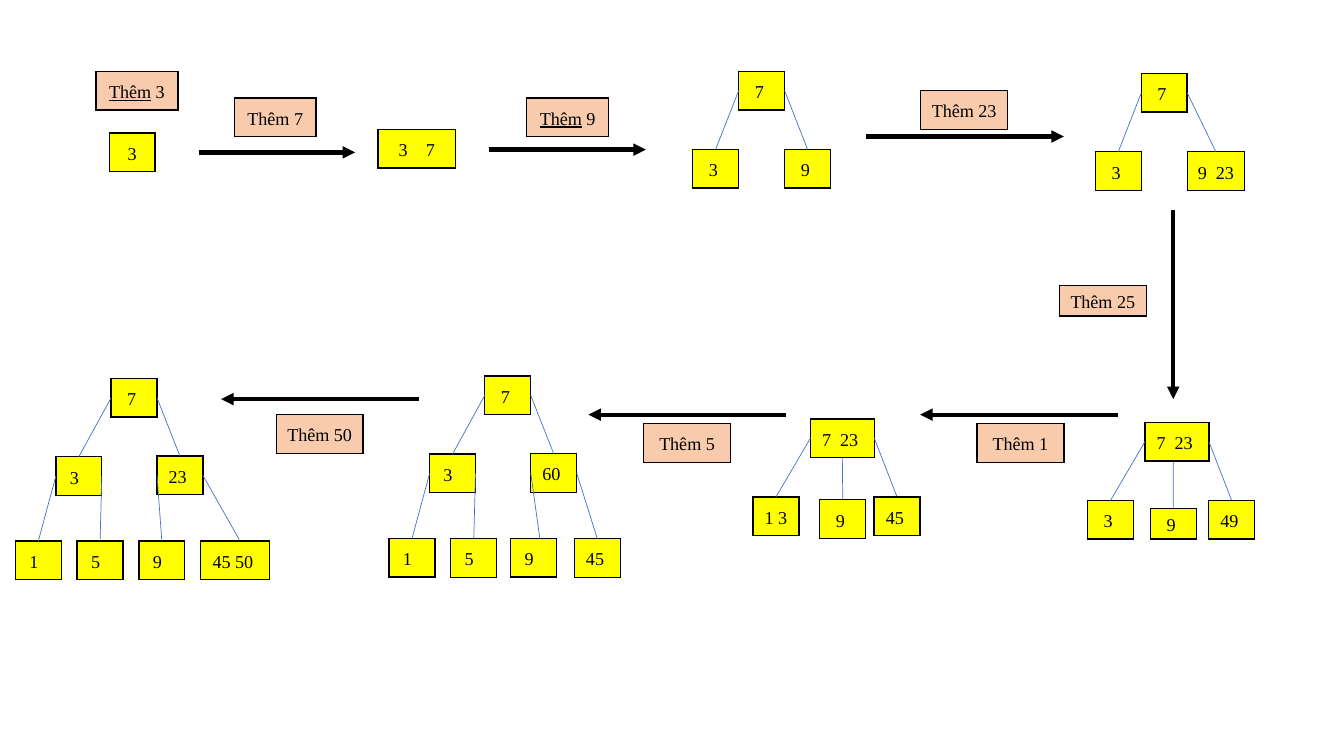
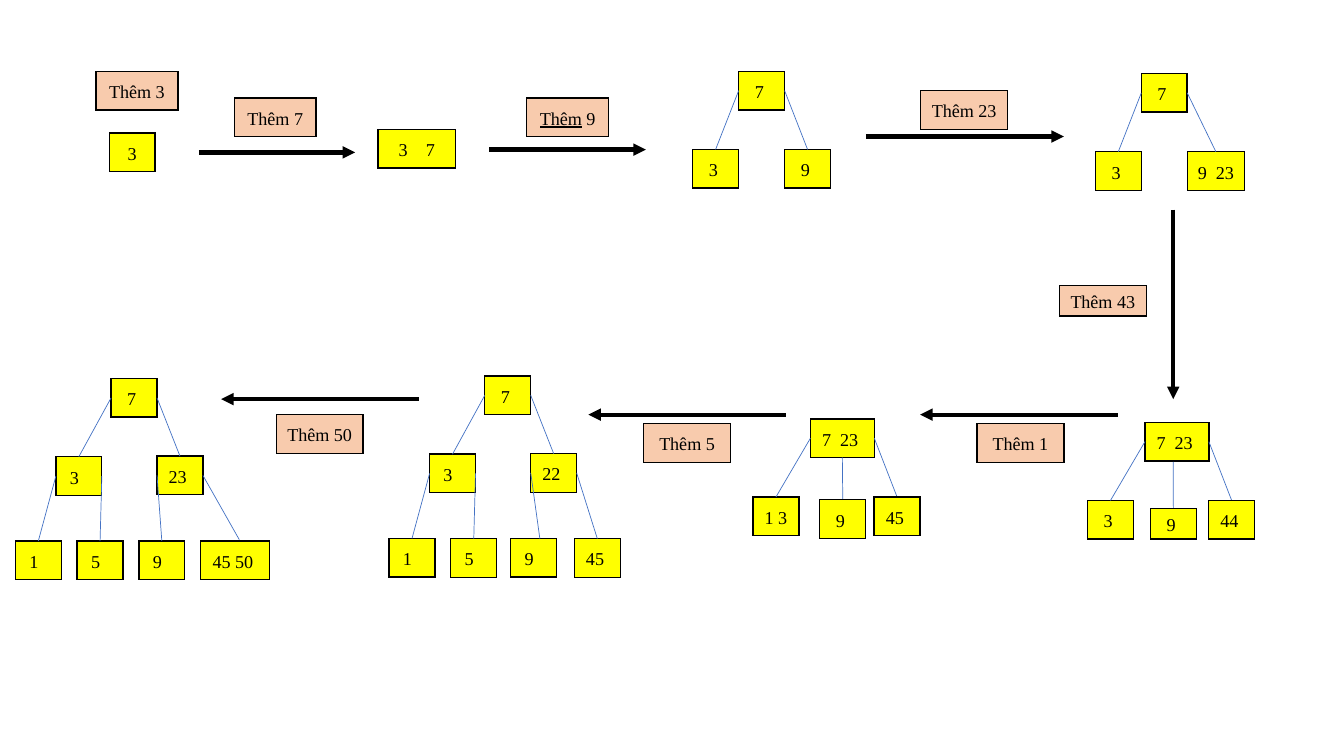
Thêm at (130, 93) underline: present -> none
25: 25 -> 43
60: 60 -> 22
49: 49 -> 44
